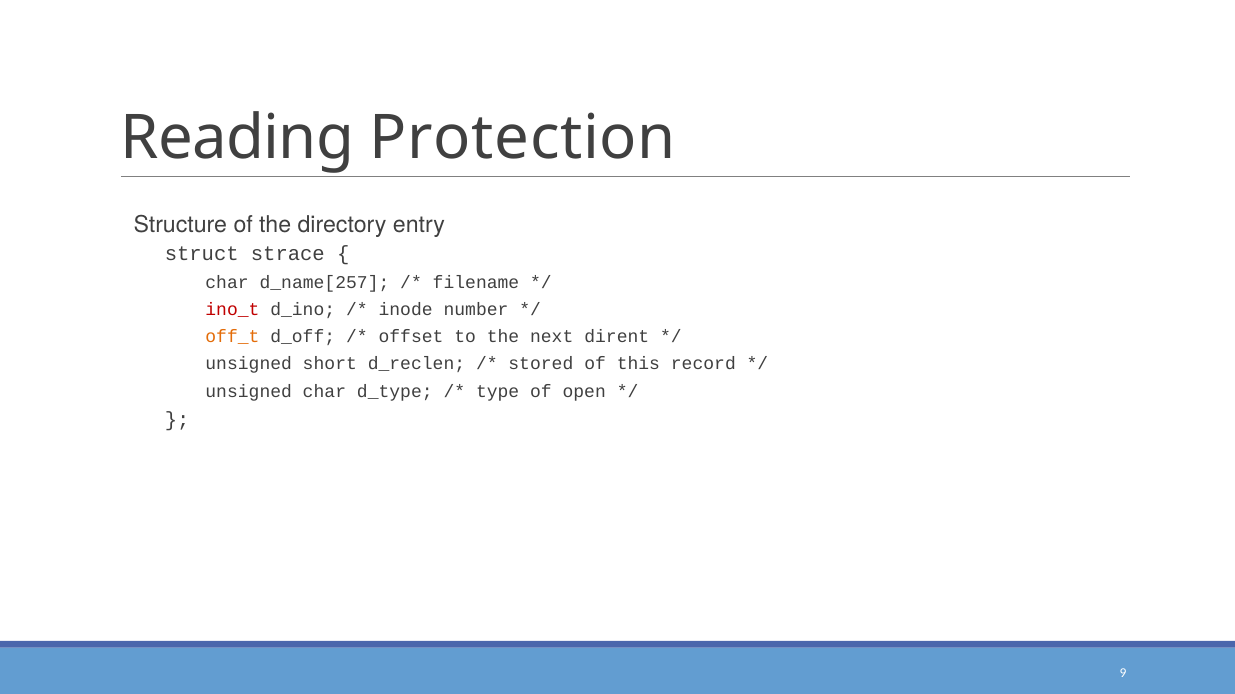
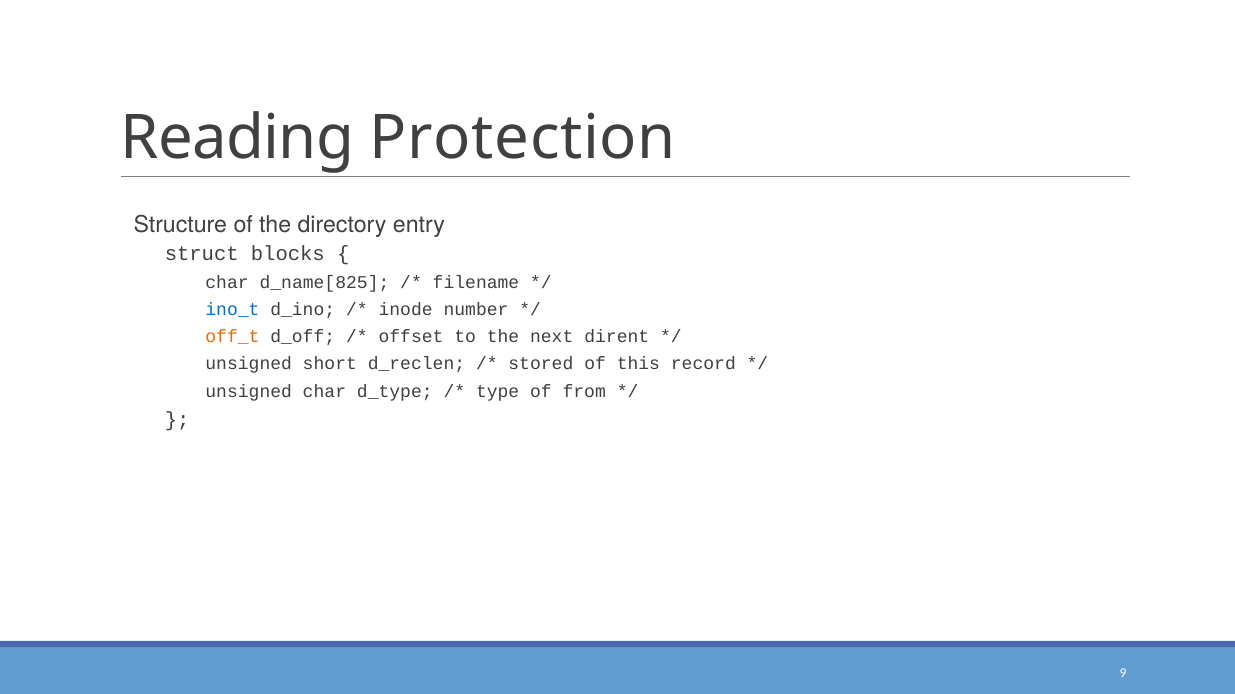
strace: strace -> blocks
d_name[257: d_name[257 -> d_name[825
ino_t colour: red -> blue
open: open -> from
